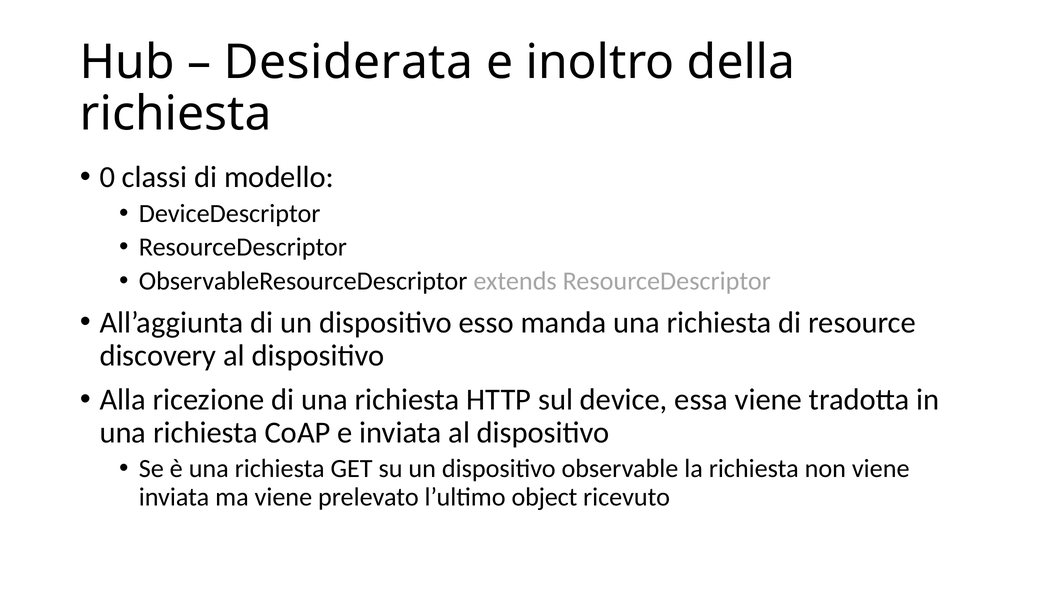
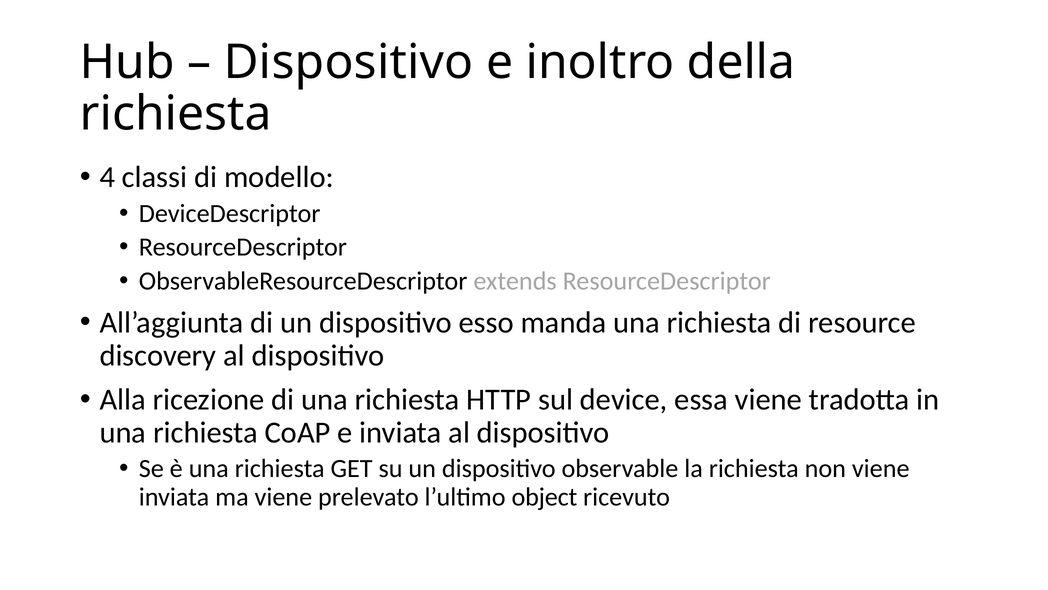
Desiderata at (348, 62): Desiderata -> Dispositivo
0: 0 -> 4
